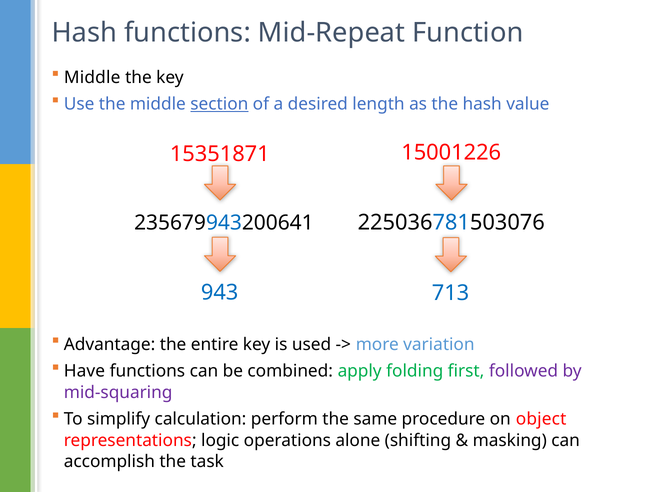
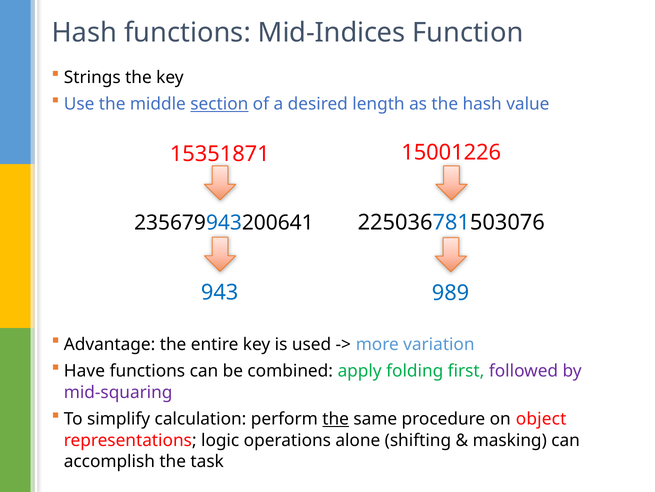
Mid-Repeat: Mid-Repeat -> Mid-Indices
Middle at (92, 77): Middle -> Strings
713: 713 -> 989
the at (336, 419) underline: none -> present
